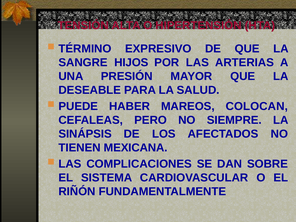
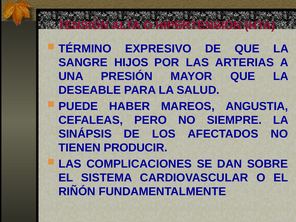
COLOCAN: COLOCAN -> ANGUSTIA
MEXICANA: MEXICANA -> PRODUCIR
